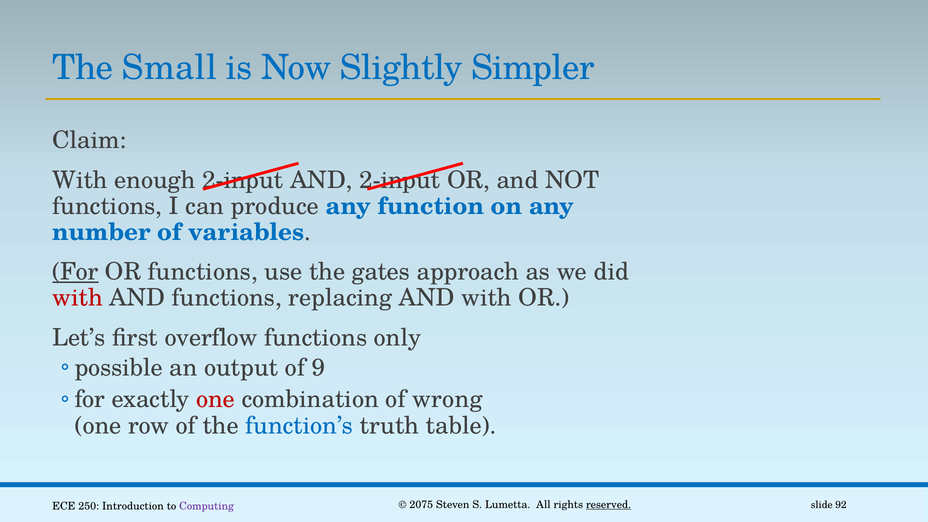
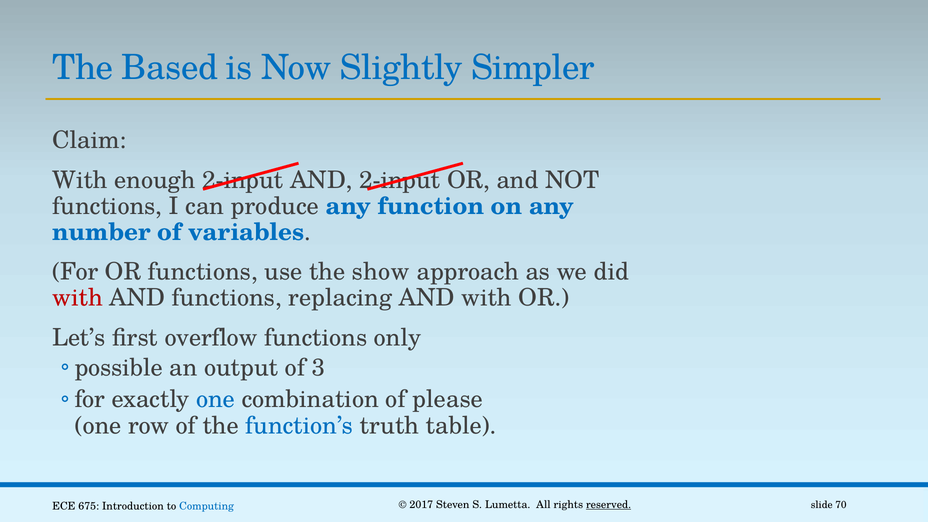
Small: Small -> Based
For at (75, 272) underline: present -> none
gates: gates -> show
9: 9 -> 3
one at (216, 399) colour: red -> blue
wrong: wrong -> please
2075: 2075 -> 2017
250: 250 -> 675
Computing colour: purple -> blue
92: 92 -> 70
